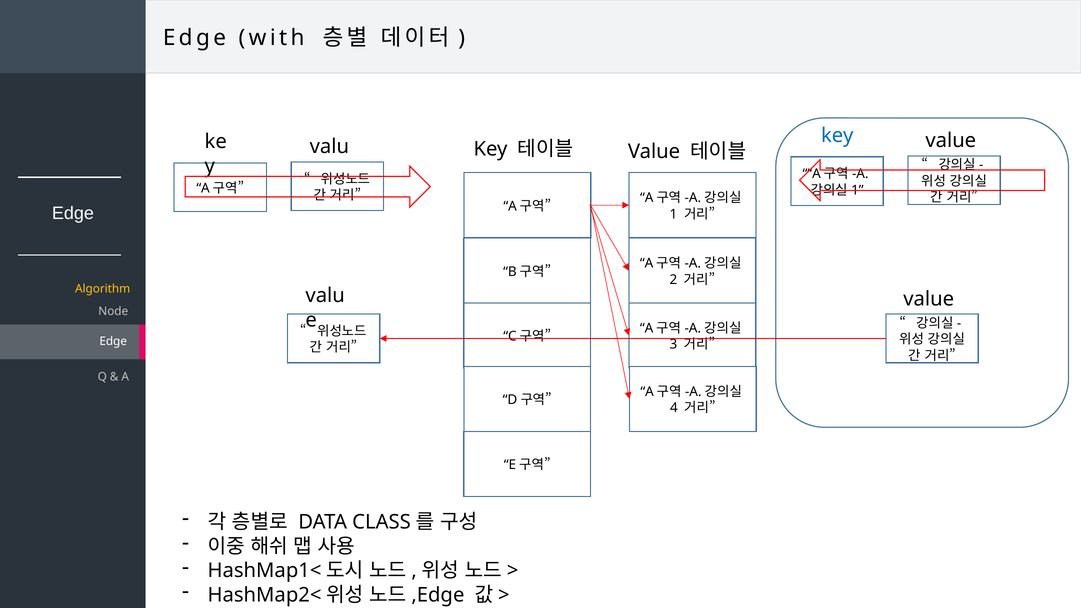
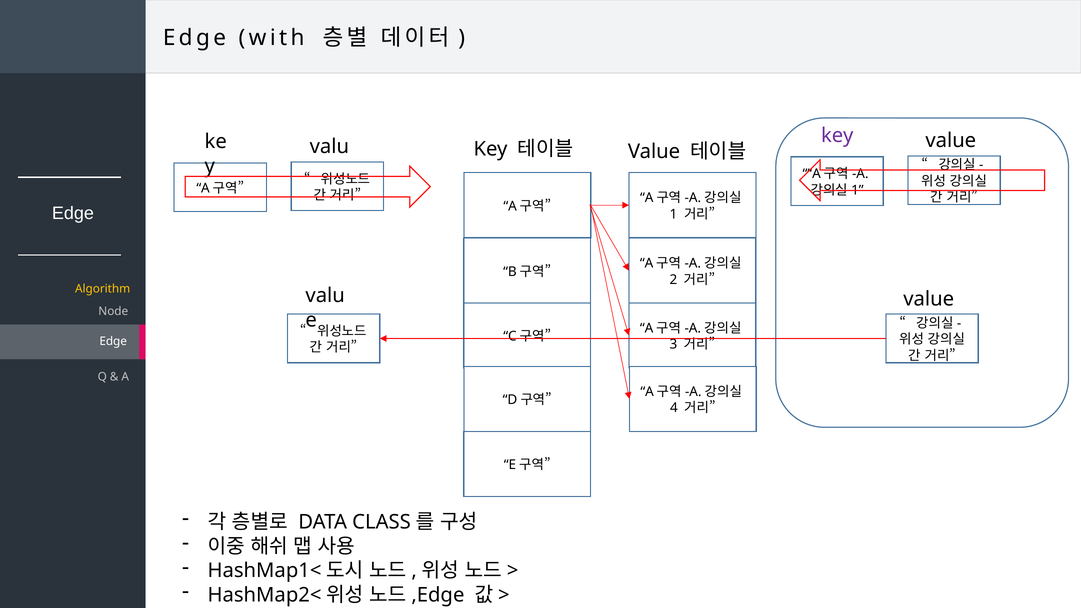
key at (837, 136) colour: blue -> purple
